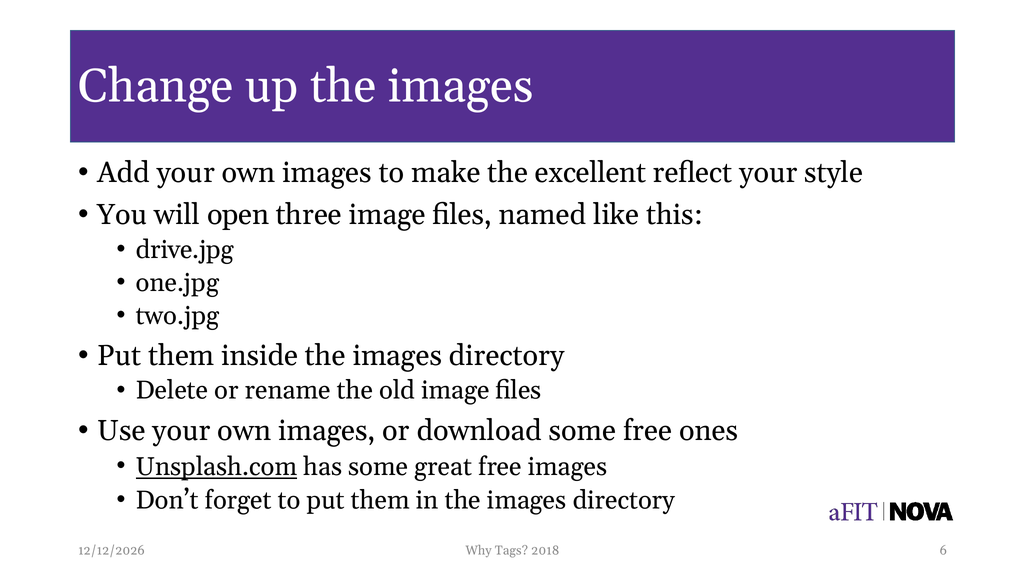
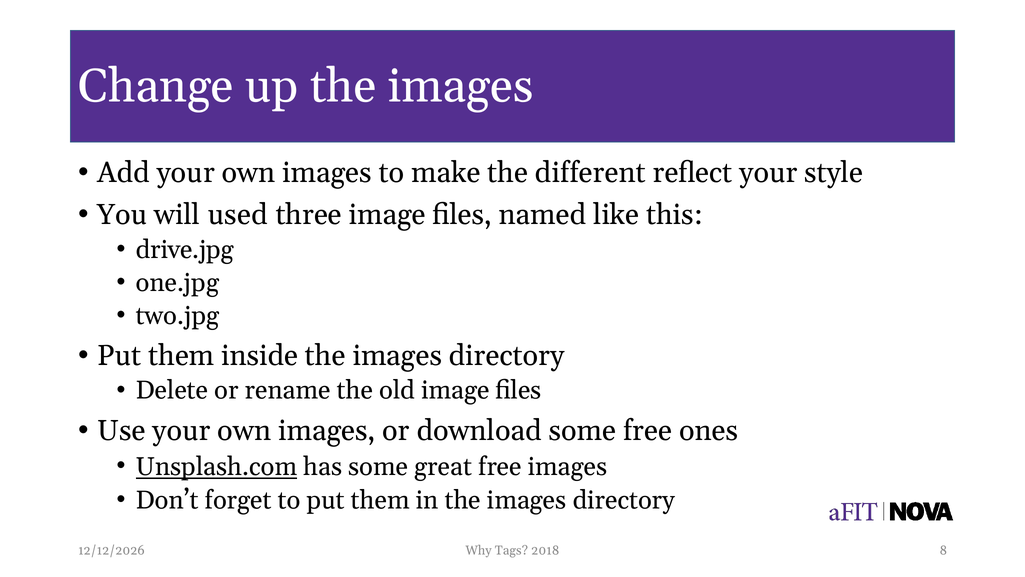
excellent: excellent -> different
open: open -> used
6: 6 -> 8
